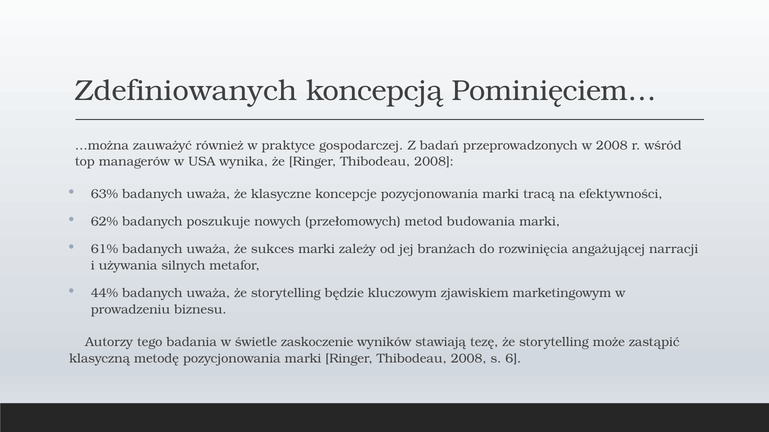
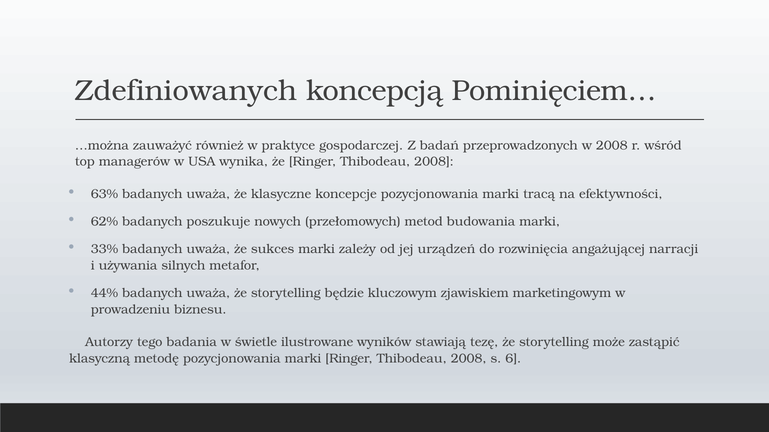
61%: 61% -> 33%
branżach: branżach -> urządzeń
zaskoczenie: zaskoczenie -> ilustrowane
